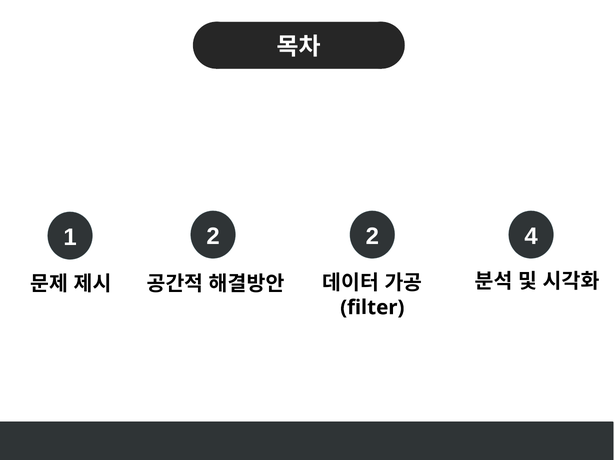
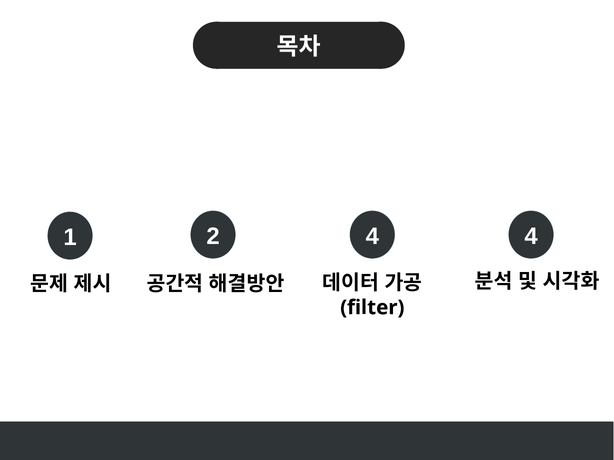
2 2: 2 -> 4
